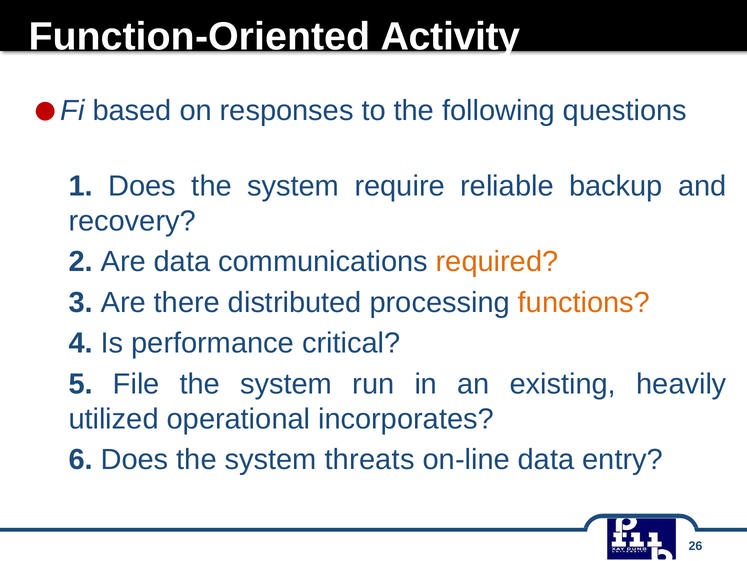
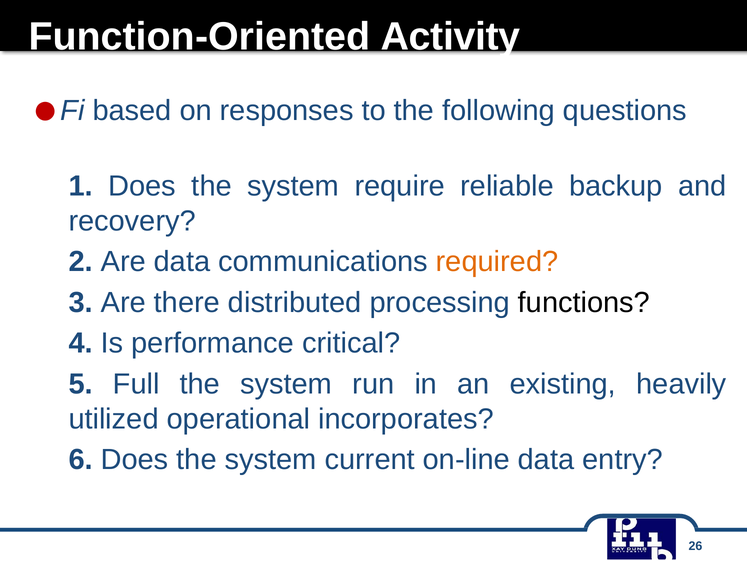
functions colour: orange -> black
File: File -> Full
threats: threats -> current
